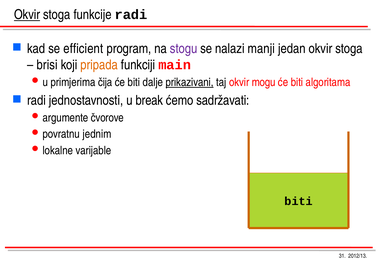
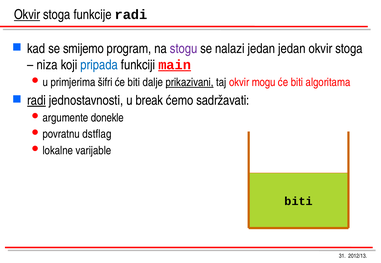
efficient: efficient -> smijemo
nalazi manji: manji -> jedan
brisi: brisi -> niza
pripada colour: orange -> blue
main underline: none -> present
čija: čija -> šifri
radi at (37, 101) underline: none -> present
čvorove: čvorove -> donekle
jednim: jednim -> dstflag
